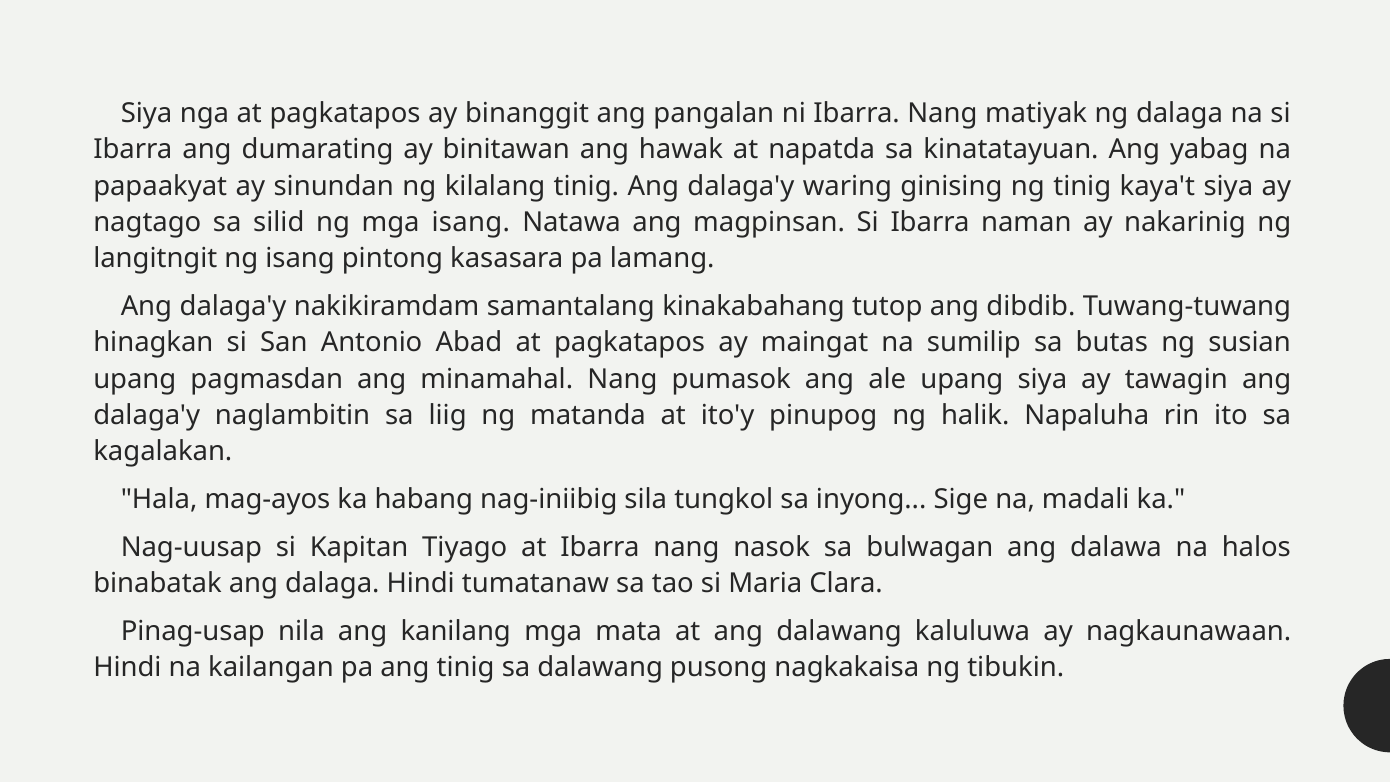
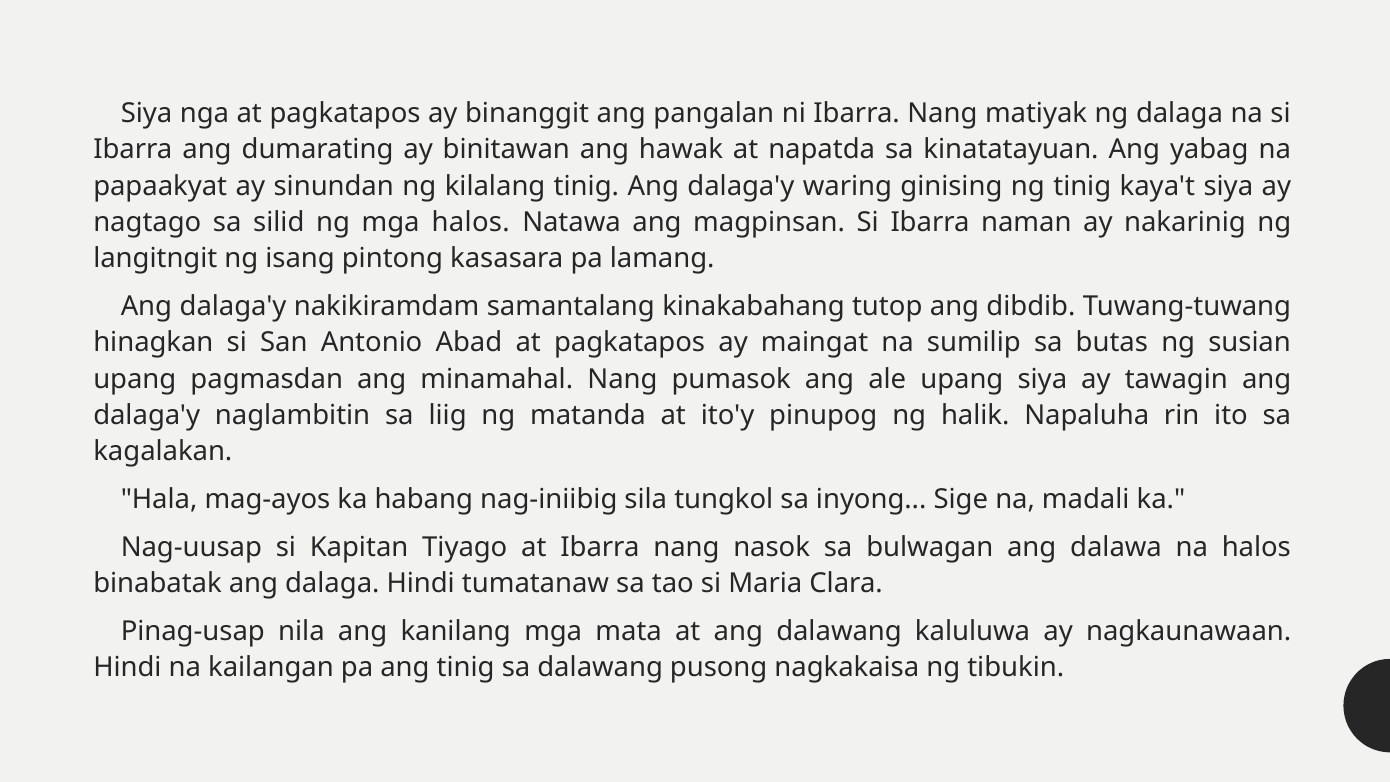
mga isang: isang -> halos
